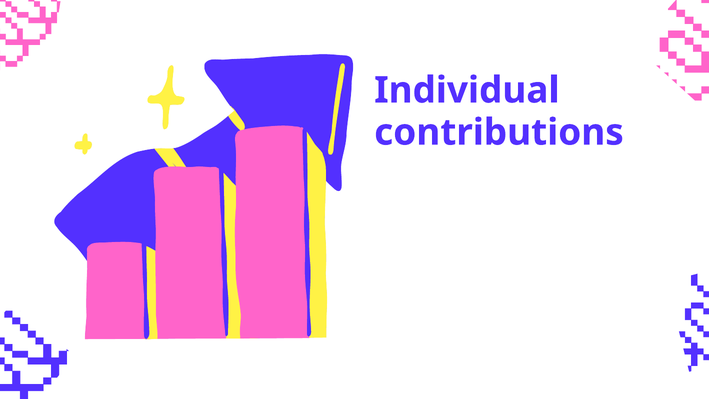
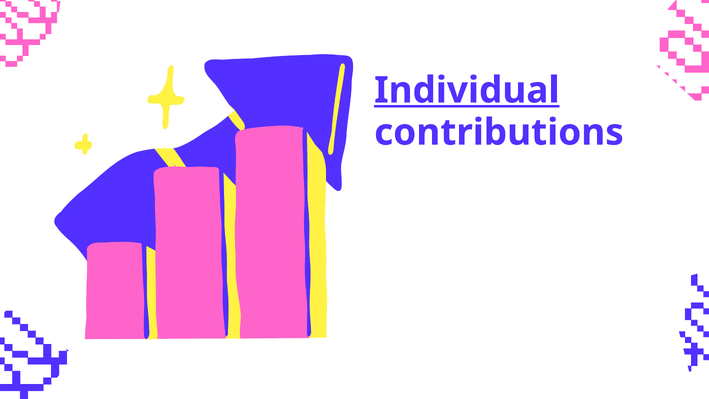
Individual underline: none -> present
